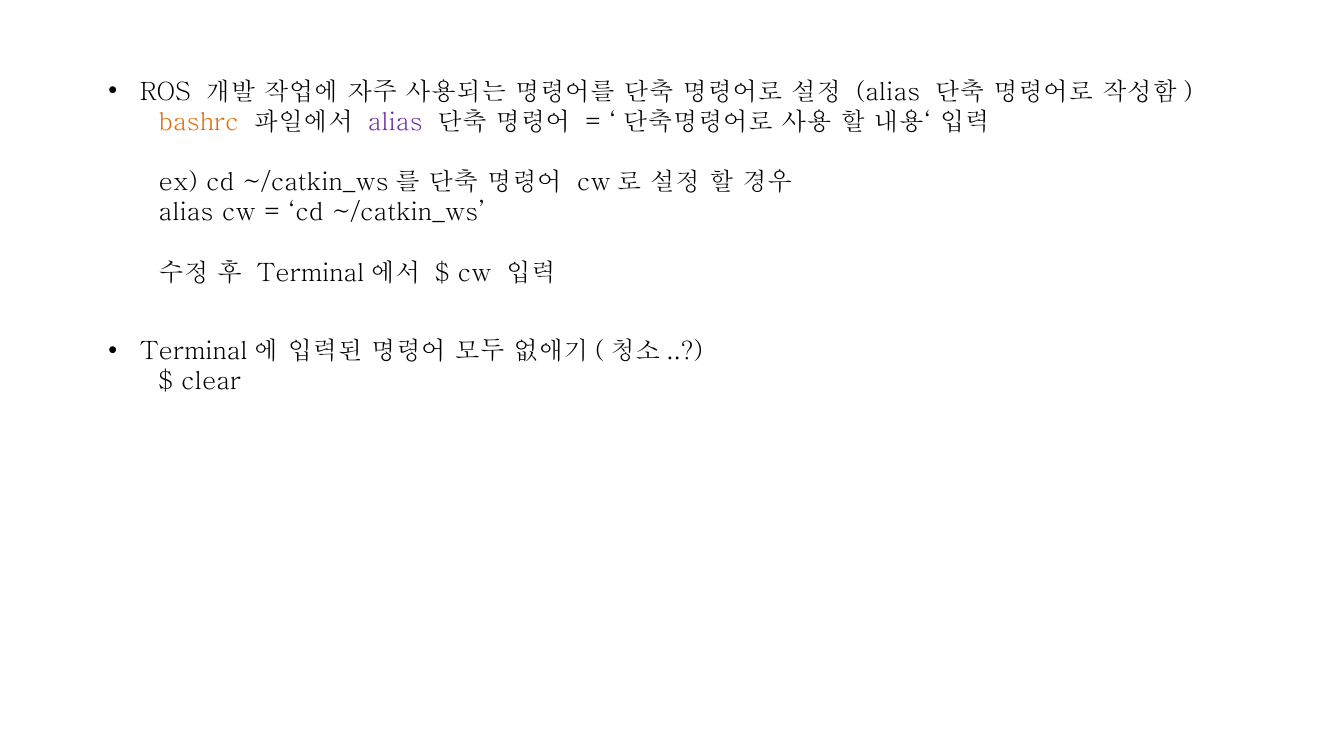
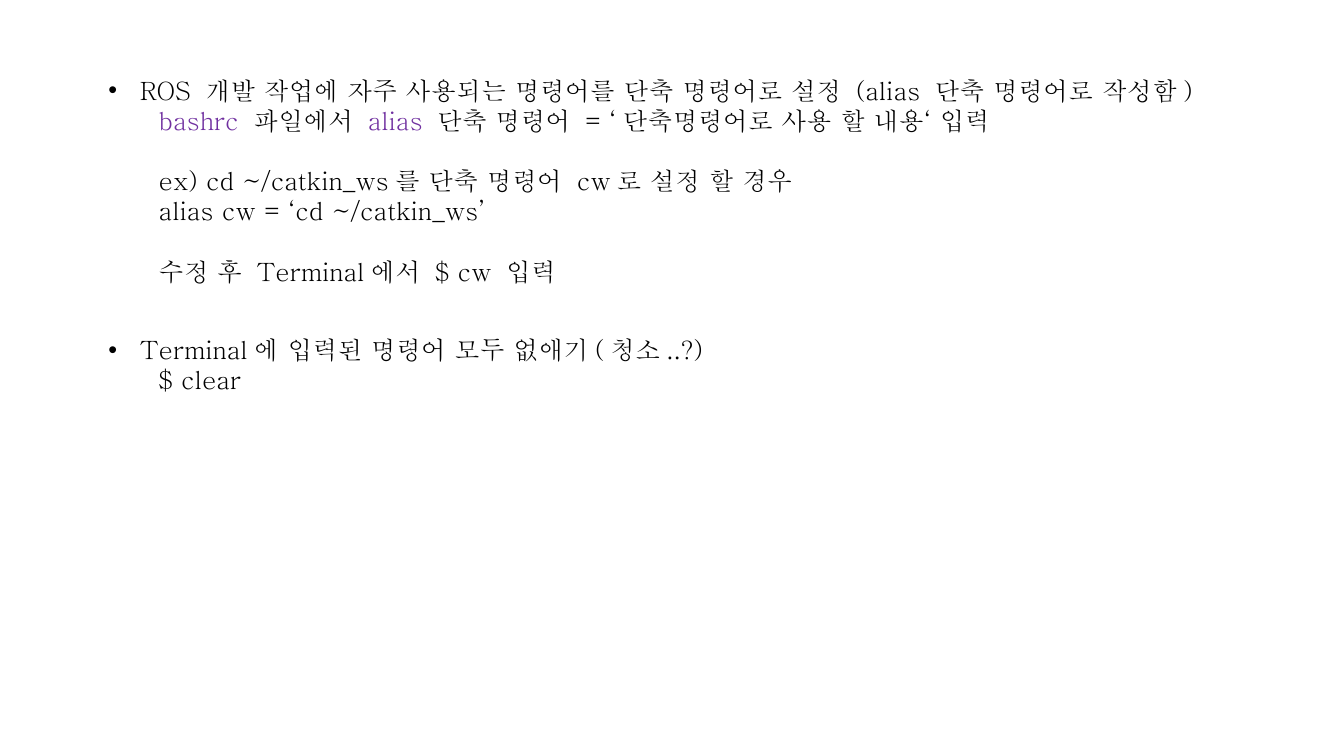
bashrc colour: orange -> purple
